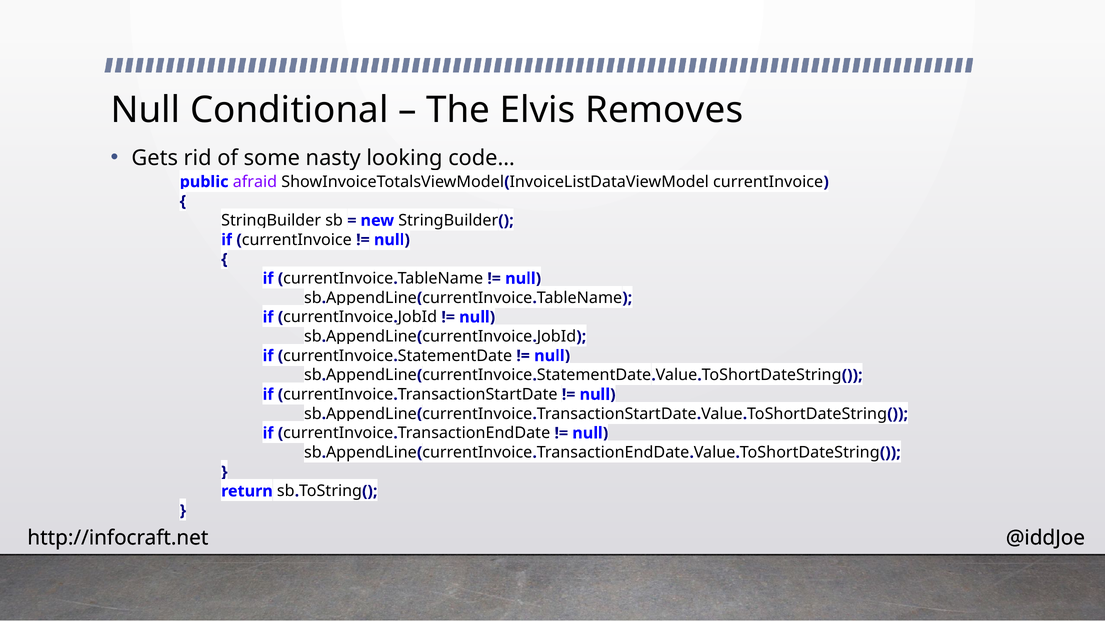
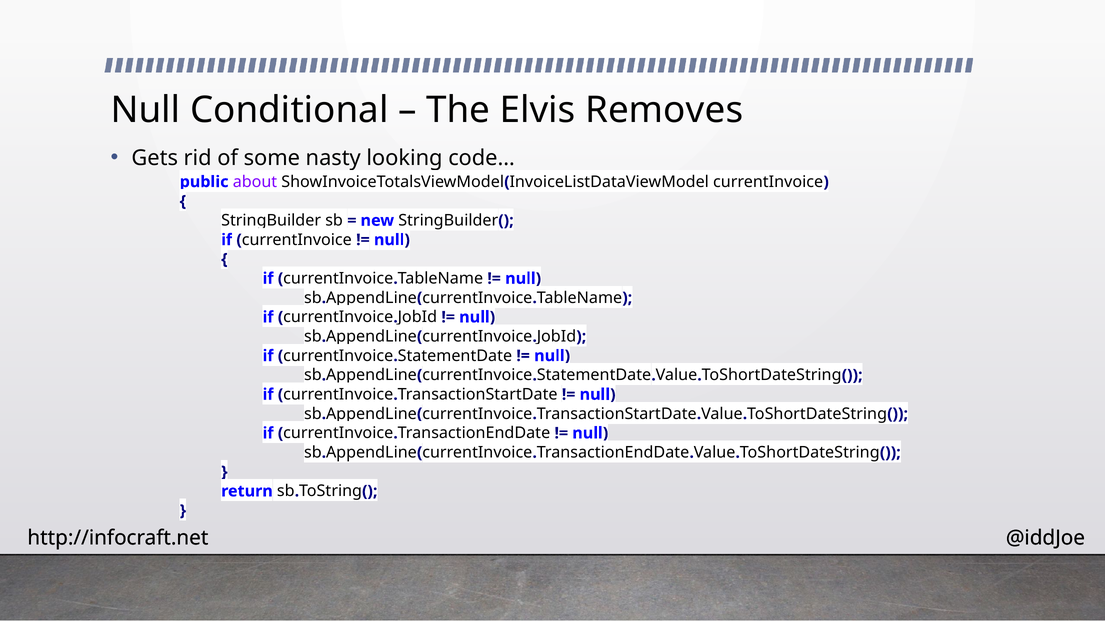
afraid: afraid -> about
